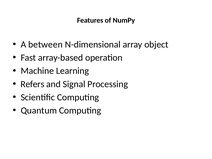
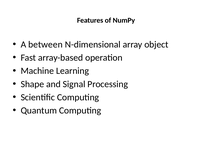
Refers: Refers -> Shape
